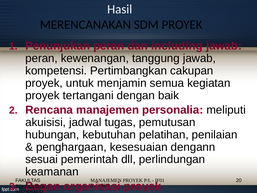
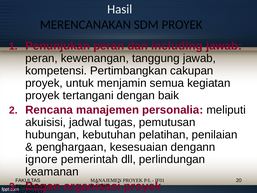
sesuai: sesuai -> ignore
